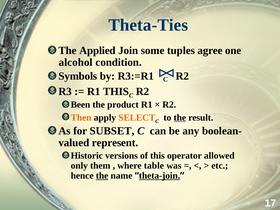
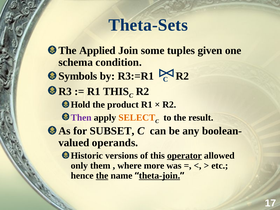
Theta-Ties: Theta-Ties -> Theta-Sets
agree: agree -> given
alcohol: alcohol -> schema
Been: Been -> Hold
Then colour: orange -> purple
the at (180, 118) underline: present -> none
represent: represent -> operands
operator underline: none -> present
table: table -> more
